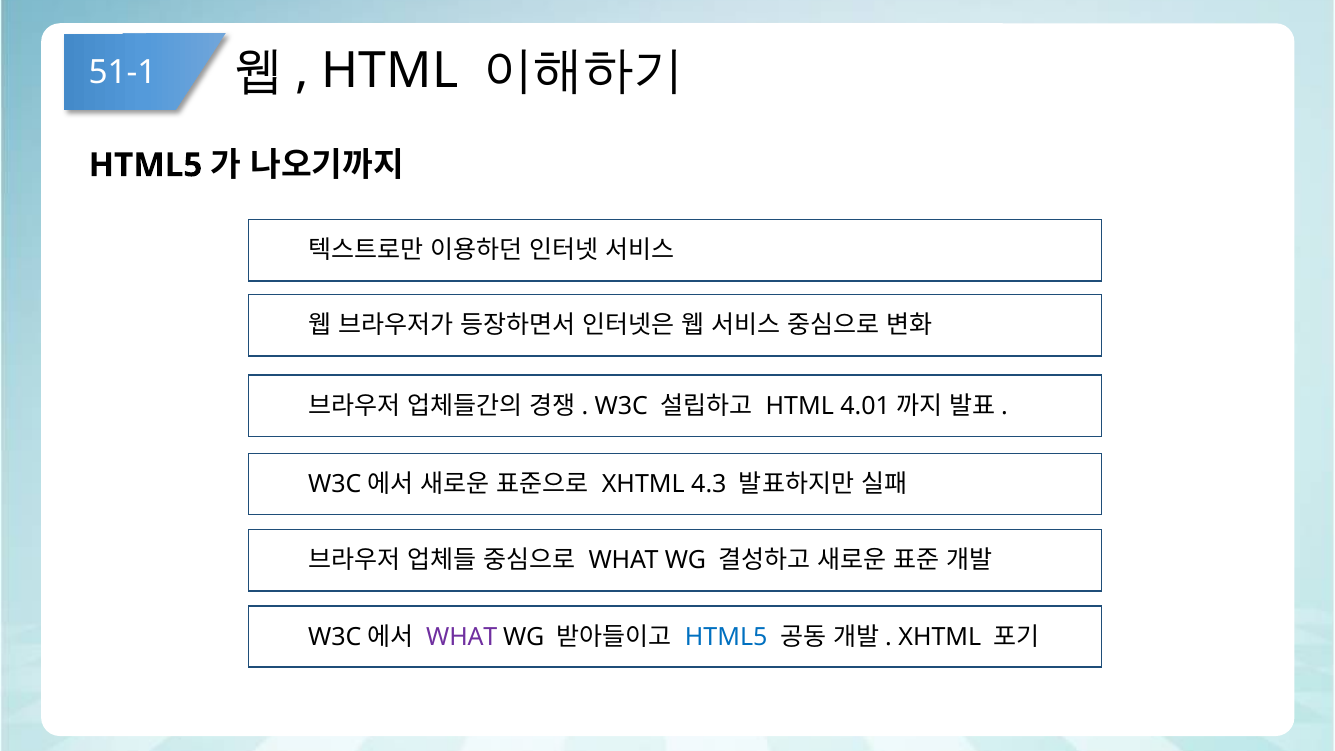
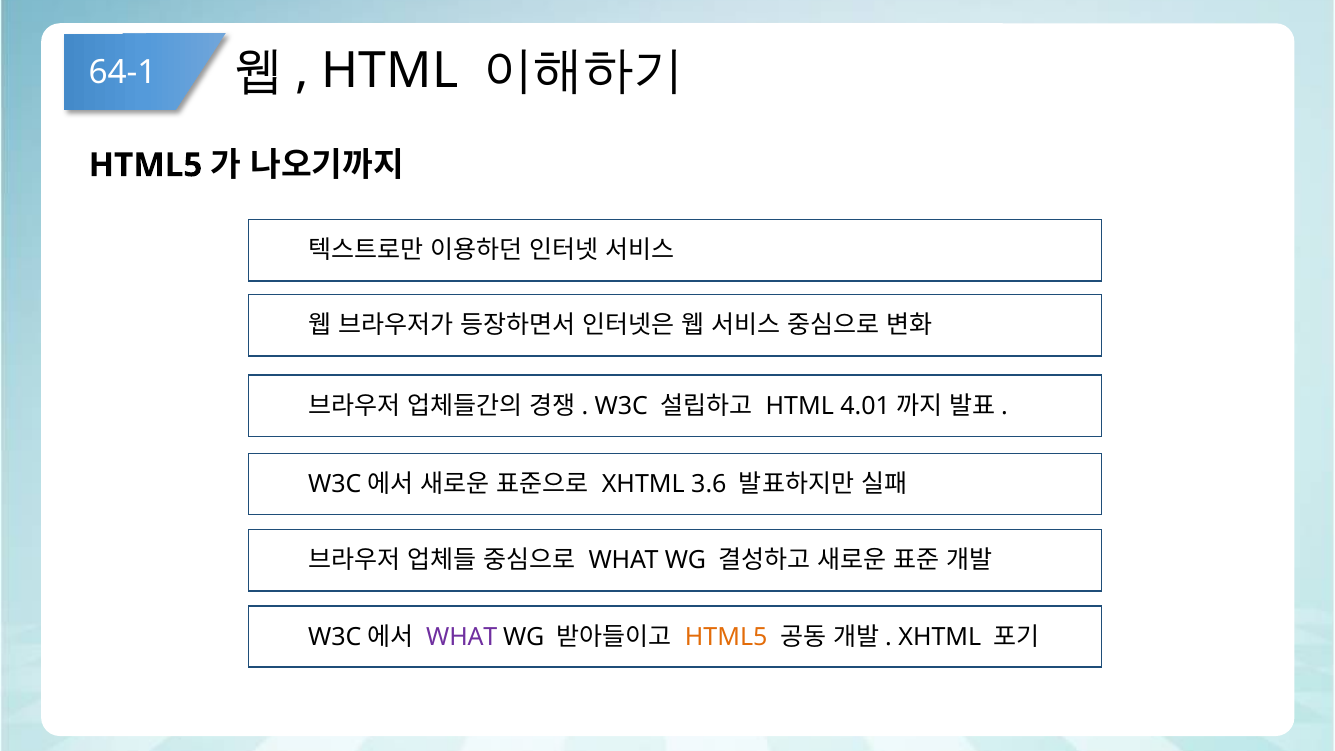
51-1: 51-1 -> 64-1
4.3: 4.3 -> 3.6
HTML5 at (726, 637) colour: blue -> orange
